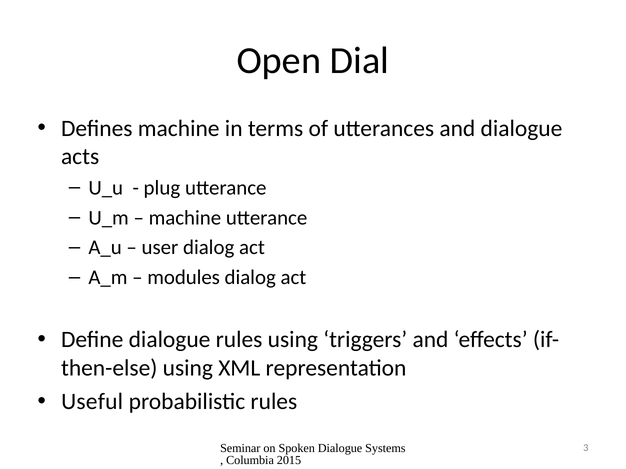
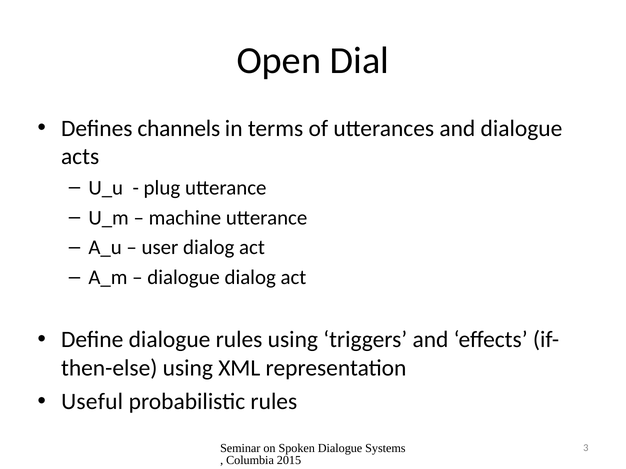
Defines machine: machine -> channels
modules at (184, 278): modules -> dialogue
